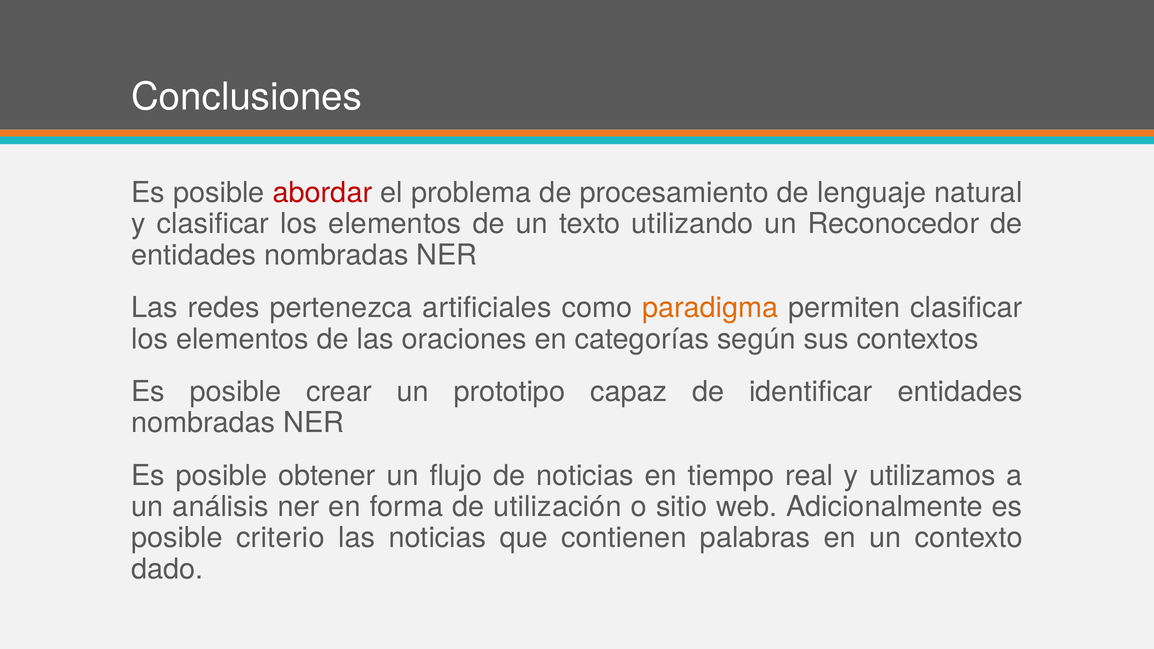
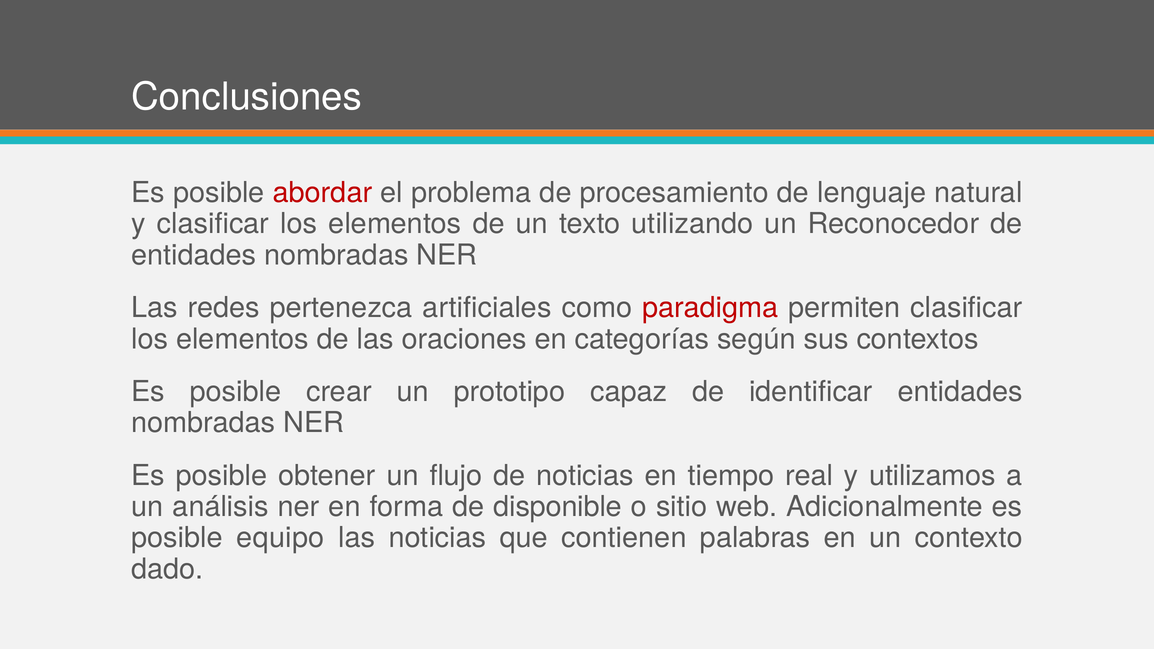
paradigma colour: orange -> red
utilización: utilización -> disponible
criterio: criterio -> equipo
